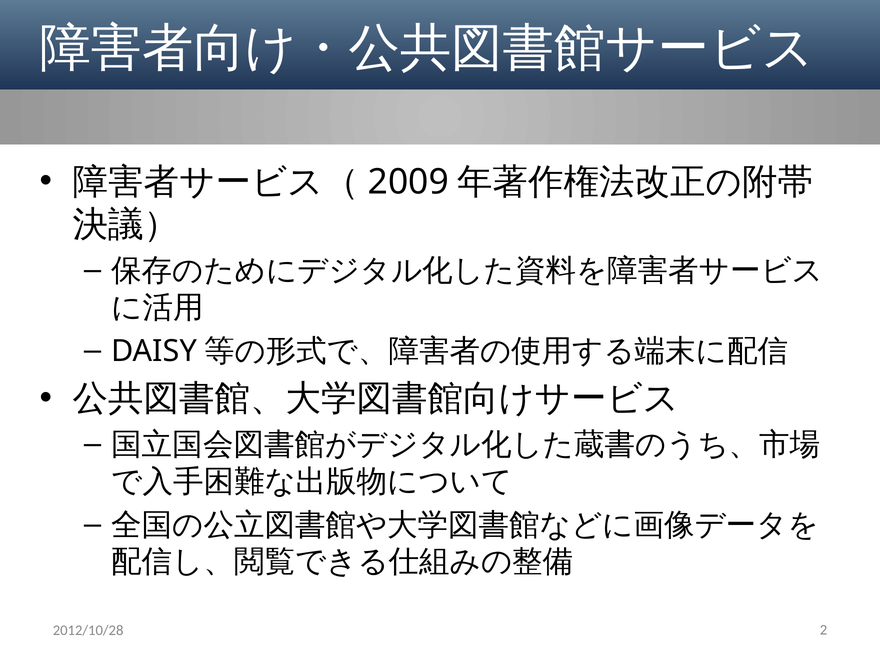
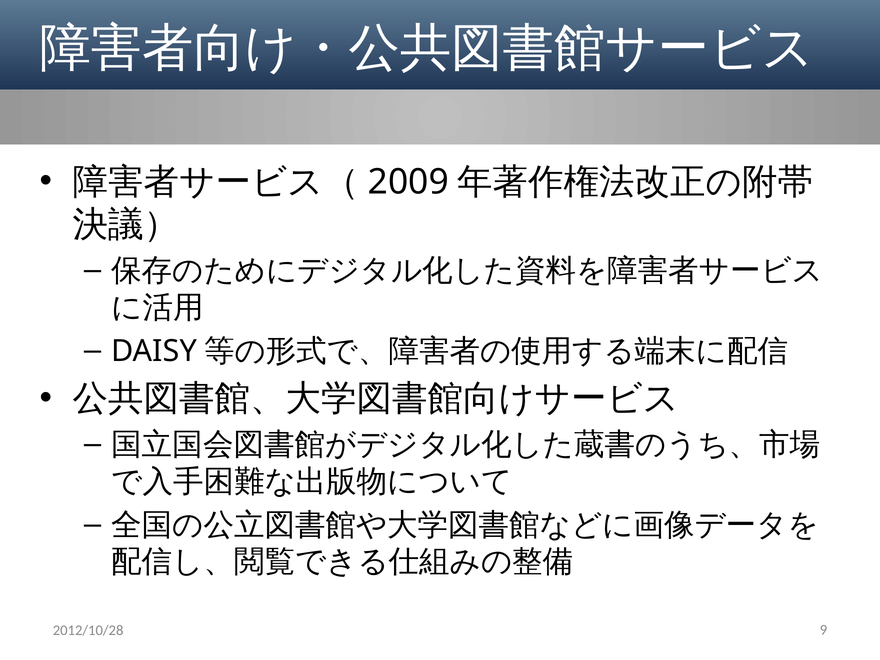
2: 2 -> 9
